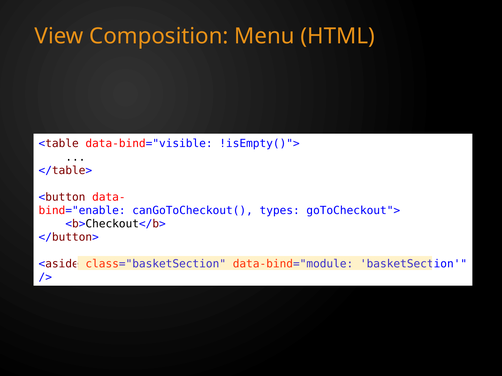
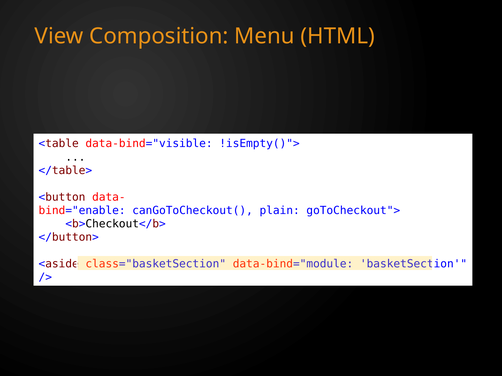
types: types -> plain
